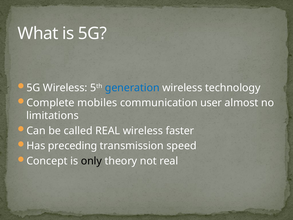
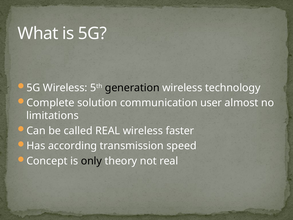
generation colour: blue -> black
mobiles: mobiles -> solution
preceding: preceding -> according
